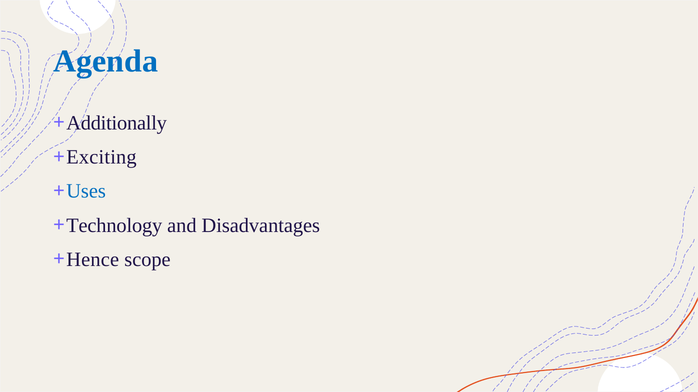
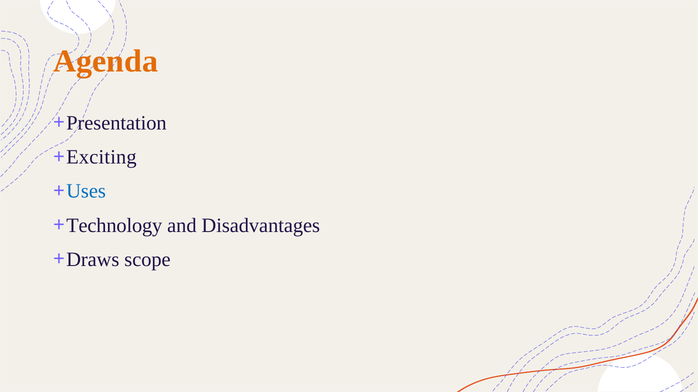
Agenda colour: blue -> orange
Additionally: Additionally -> Presentation
Hence: Hence -> Draws
